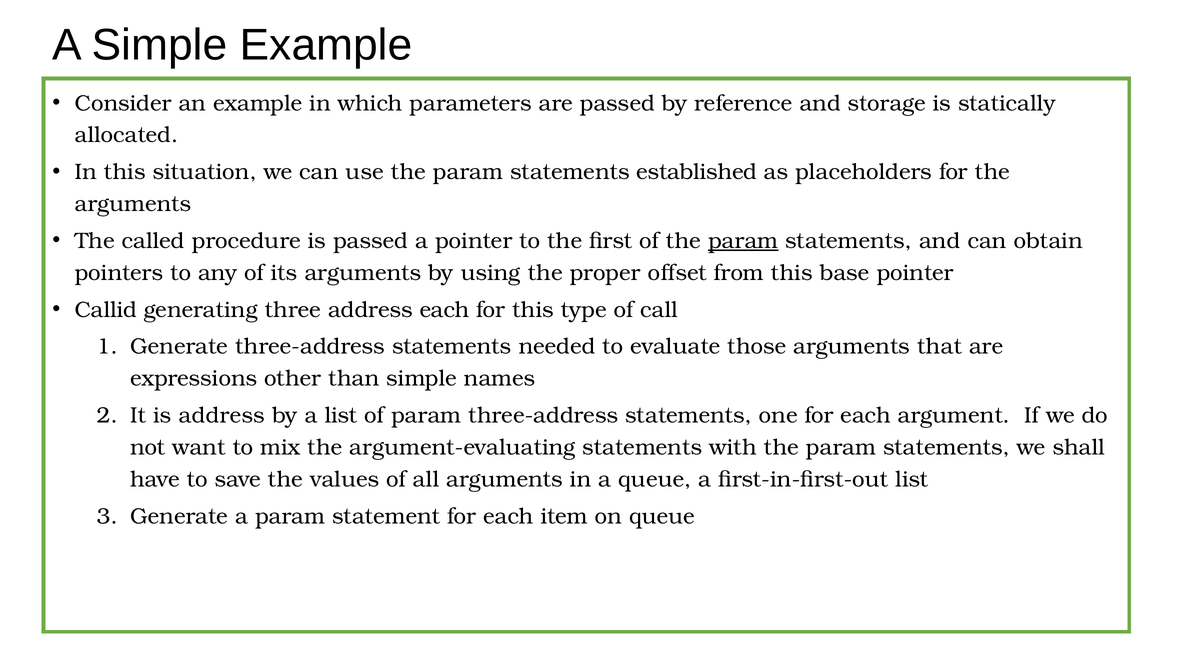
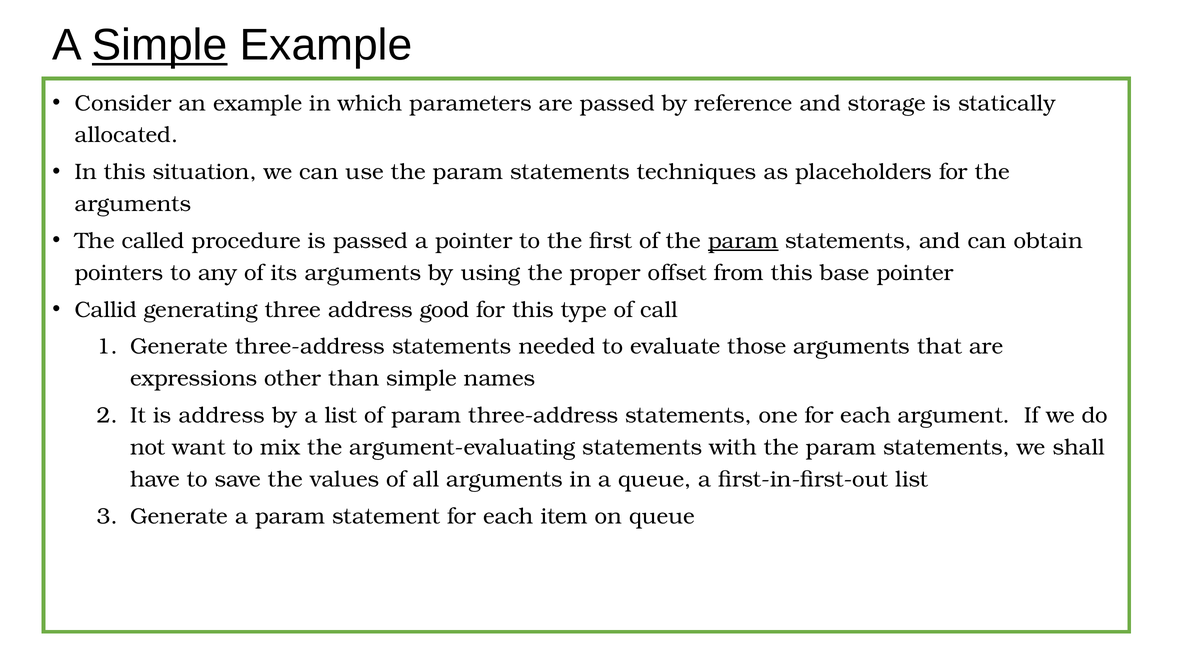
Simple at (160, 45) underline: none -> present
established: established -> techniques
address each: each -> good
